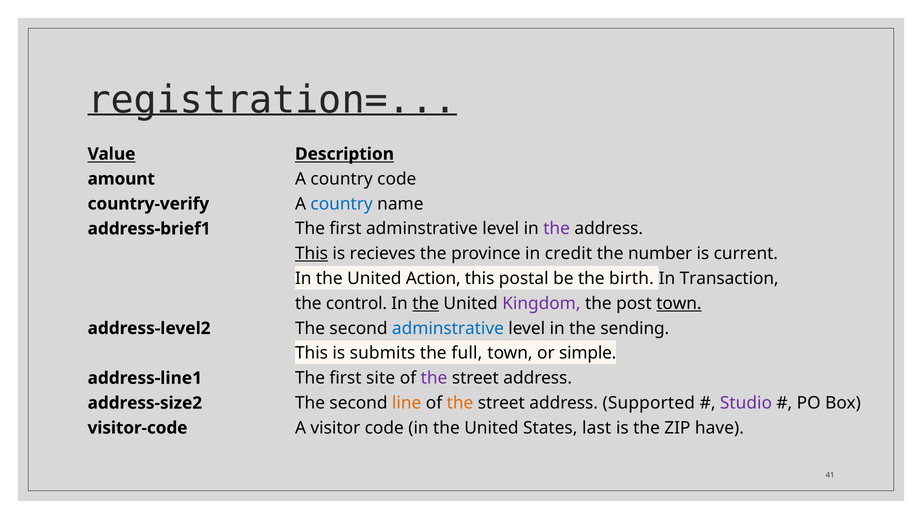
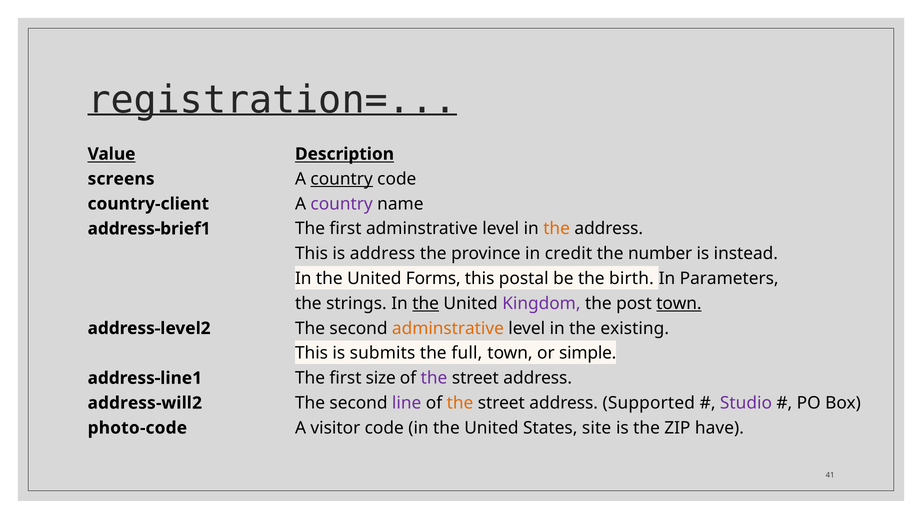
amount: amount -> screens
country at (342, 179) underline: none -> present
country-verify: country-verify -> country-client
country at (342, 204) colour: blue -> purple
the at (557, 229) colour: purple -> orange
This at (312, 253) underline: present -> none
is recieves: recieves -> address
current: current -> instead
Action: Action -> Forms
Transaction: Transaction -> Parameters
control: control -> strings
adminstrative at (448, 328) colour: blue -> orange
sending: sending -> existing
site: site -> size
address-size2: address-size2 -> address-will2
line colour: orange -> purple
visitor-code: visitor-code -> photo-code
last: last -> site
